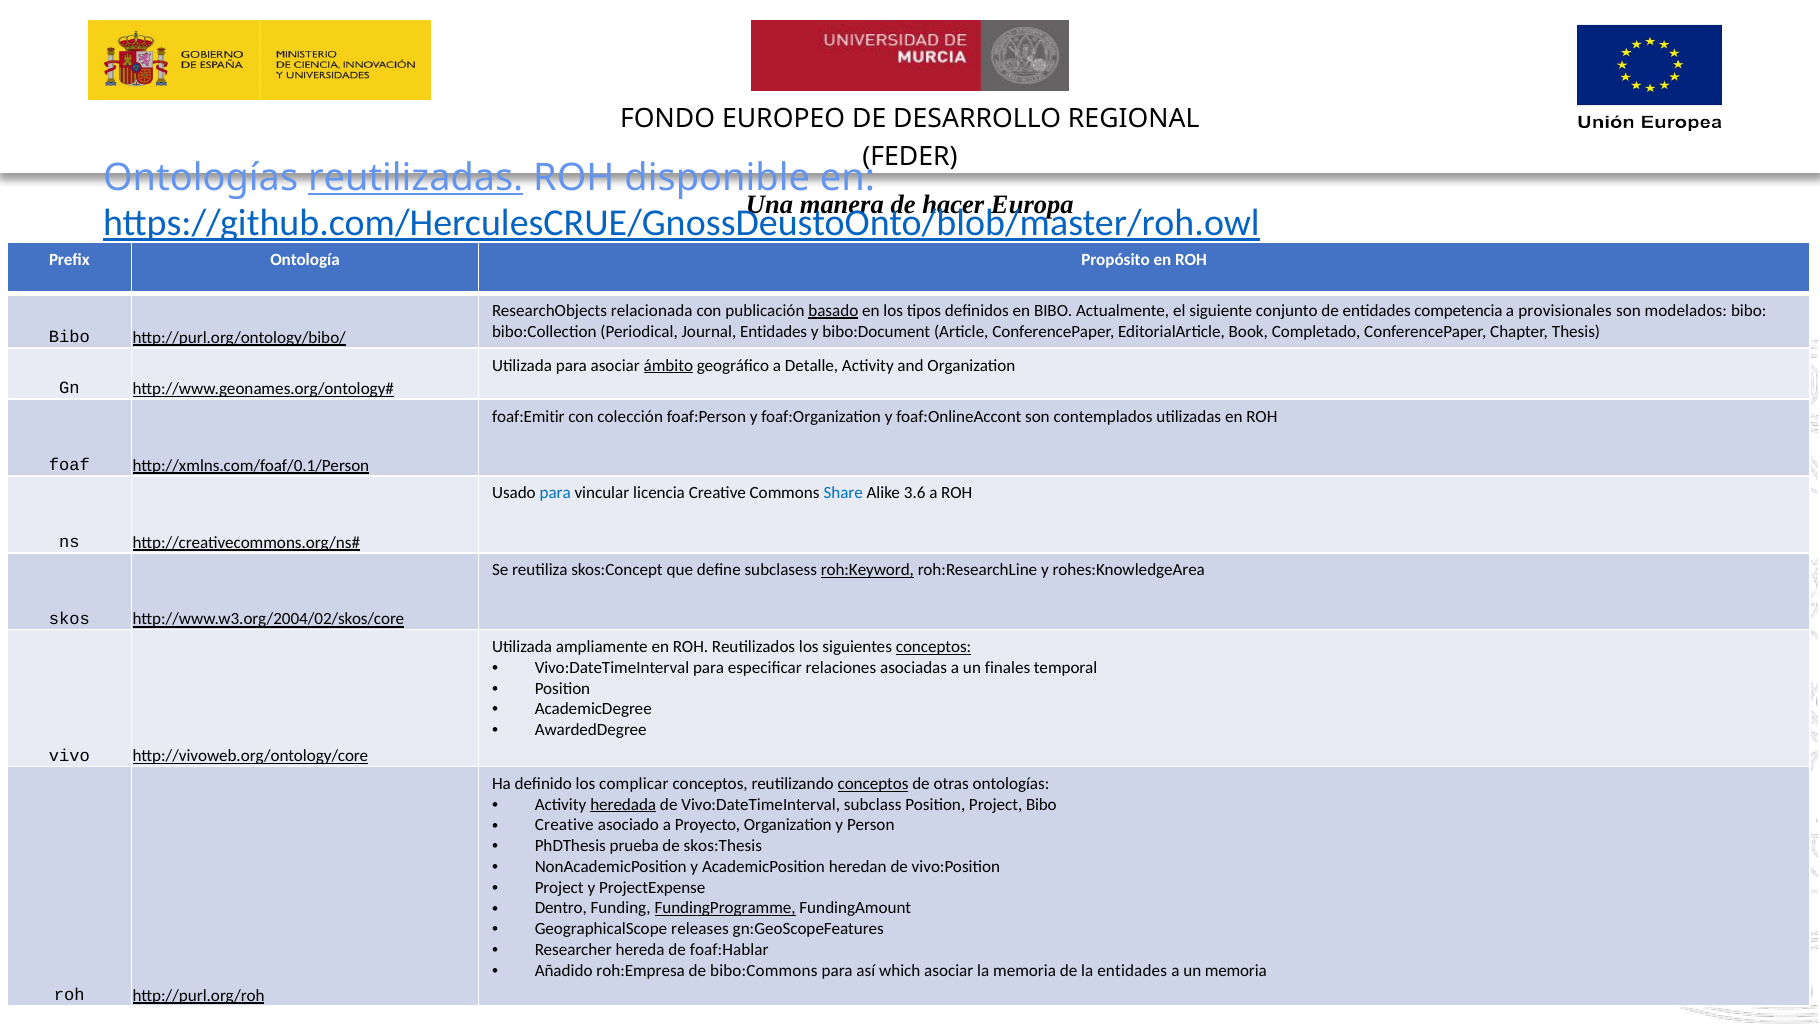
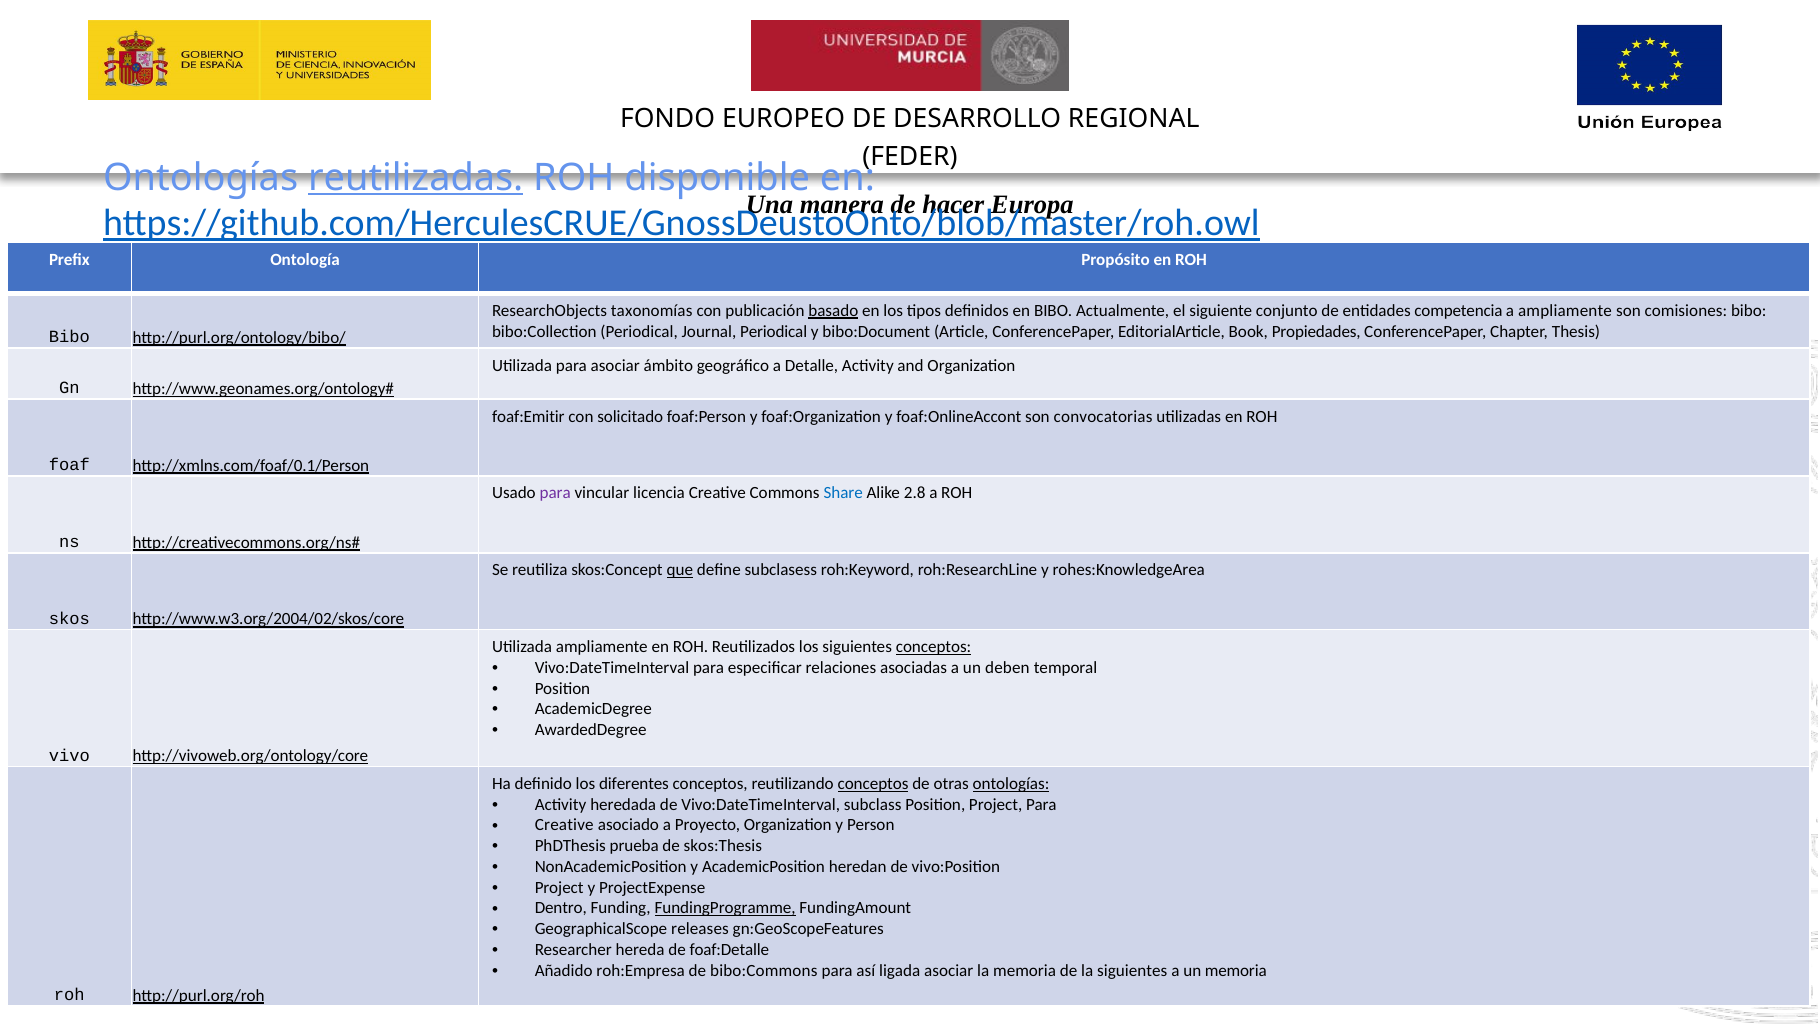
relacionada: relacionada -> taxonomías
a provisionales: provisionales -> ampliamente
modelados: modelados -> comisiones
Journal Entidades: Entidades -> Periodical
Completado: Completado -> Propiedades
ámbito underline: present -> none
colección: colección -> solicitado
contemplados: contemplados -> convocatorias
para at (555, 493) colour: blue -> purple
3.6: 3.6 -> 2.8
que underline: none -> present
roh:Keyword underline: present -> none
finales: finales -> deben
complicar: complicar -> diferentes
ontologías at (1011, 784) underline: none -> present
heredada underline: present -> none
Project Bibo: Bibo -> Para
foaf:Hablar: foaf:Hablar -> foaf:Detalle
which: which -> ligada
la entidades: entidades -> siguientes
